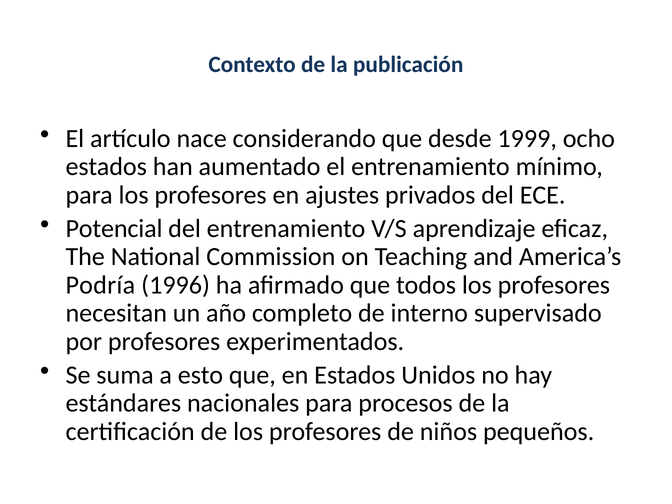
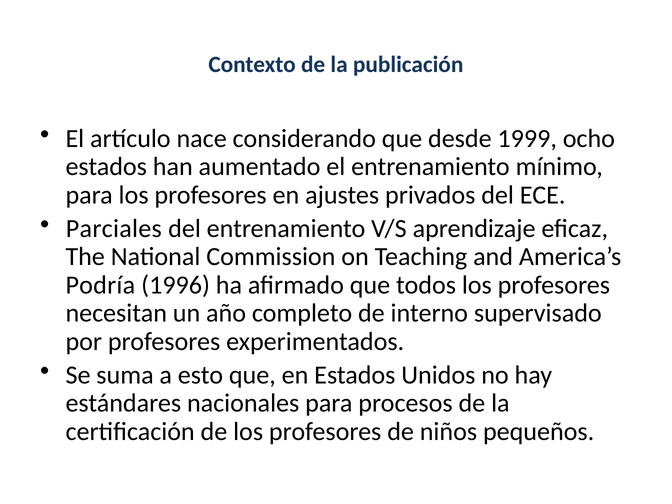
Potencial: Potencial -> Parciales
